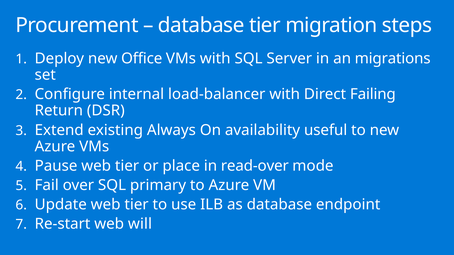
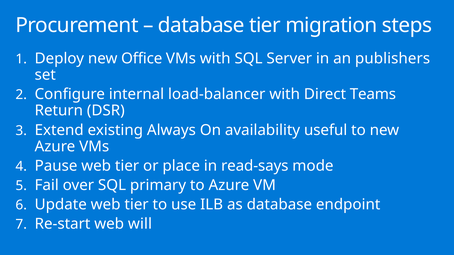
migrations: migrations -> publishers
Failing: Failing -> Teams
read-over: read-over -> read-says
